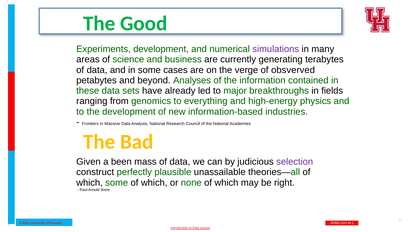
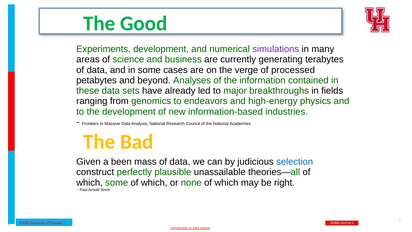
obsverved: obsverved -> processed
everything: everything -> endeavors
selection colour: purple -> blue
